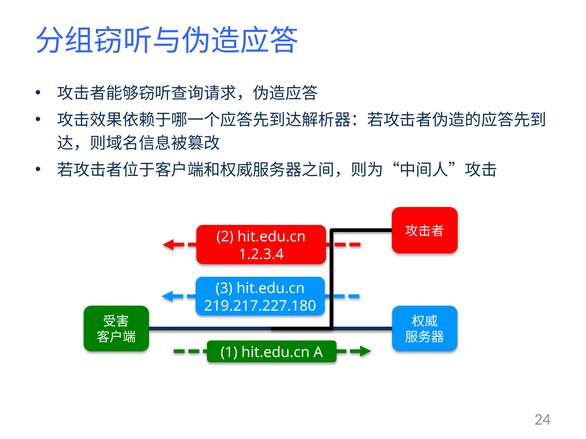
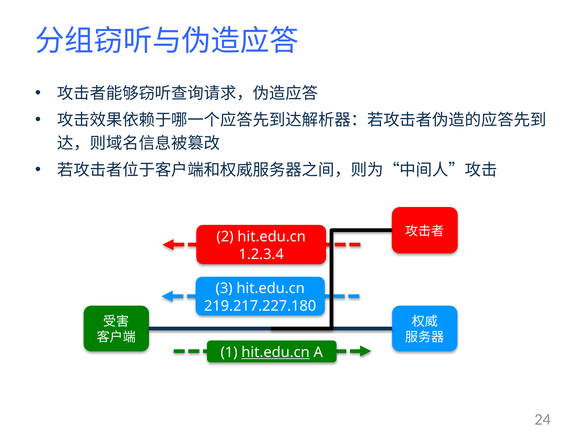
hit.edu.cn at (276, 353) underline: none -> present
